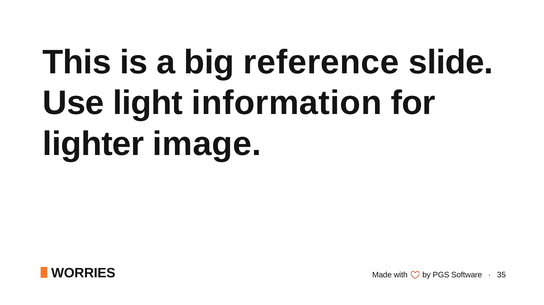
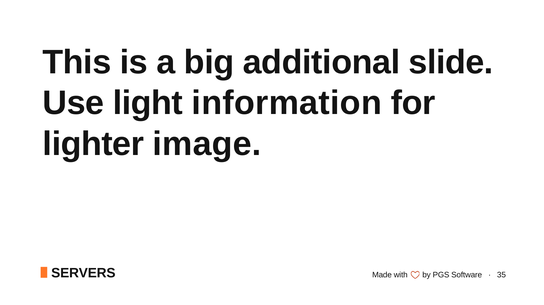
reference: reference -> additional
WORRIES: WORRIES -> SERVERS
